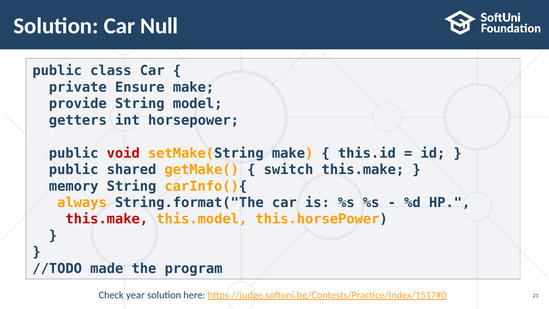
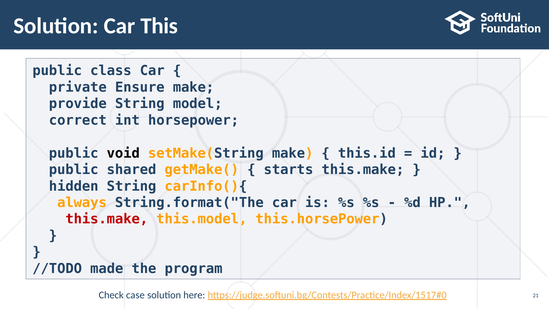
Null: Null -> This
getters: getters -> correct
void colour: red -> black
switch: switch -> starts
memory: memory -> hidden
year: year -> case
